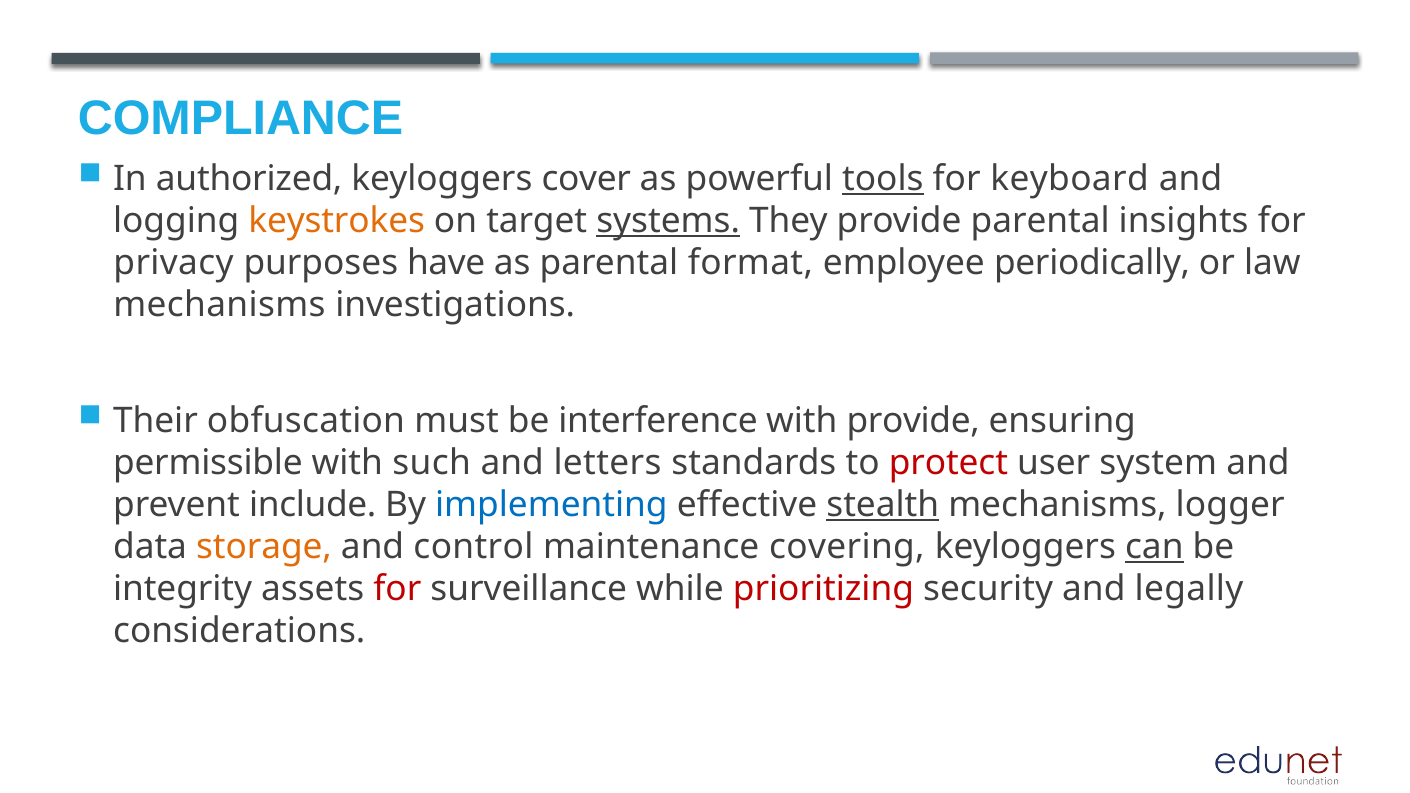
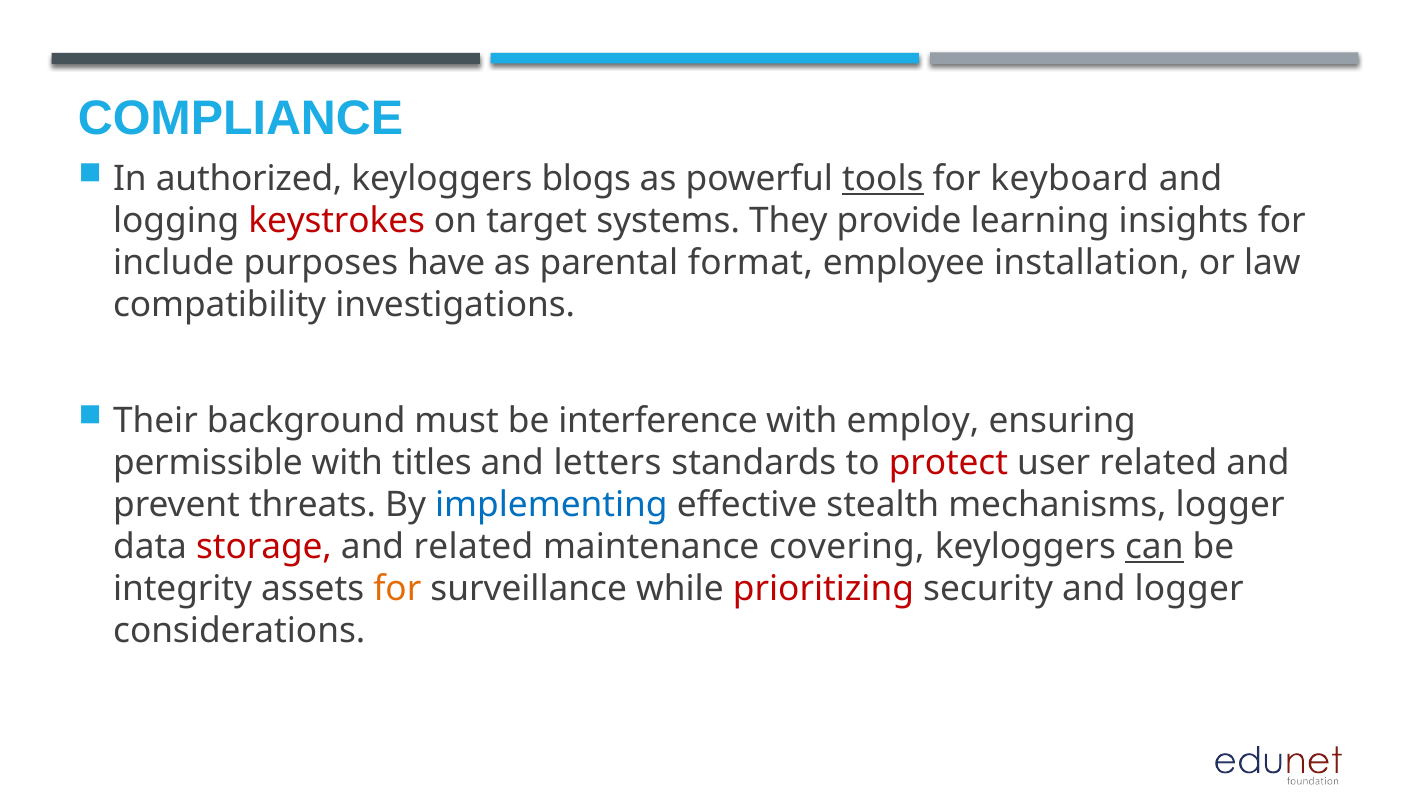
cover: cover -> blogs
keystrokes colour: orange -> red
systems underline: present -> none
provide parental: parental -> learning
privacy: privacy -> include
periodically: periodically -> installation
mechanisms at (219, 305): mechanisms -> compatibility
obfuscation: obfuscation -> background
with provide: provide -> employ
such: such -> titles
user system: system -> related
include: include -> threats
stealth underline: present -> none
storage colour: orange -> red
and control: control -> related
for at (397, 589) colour: red -> orange
and legally: legally -> logger
